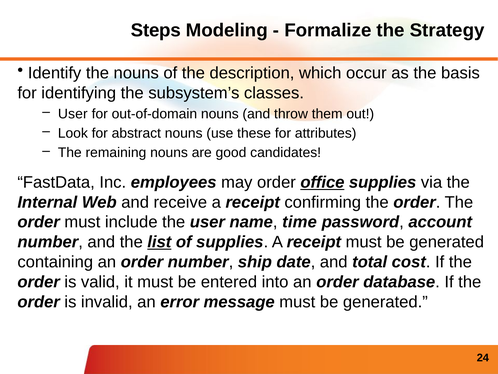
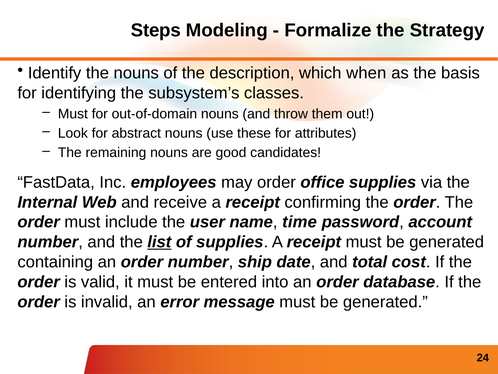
occur: occur -> when
User at (73, 114): User -> Must
office underline: present -> none
